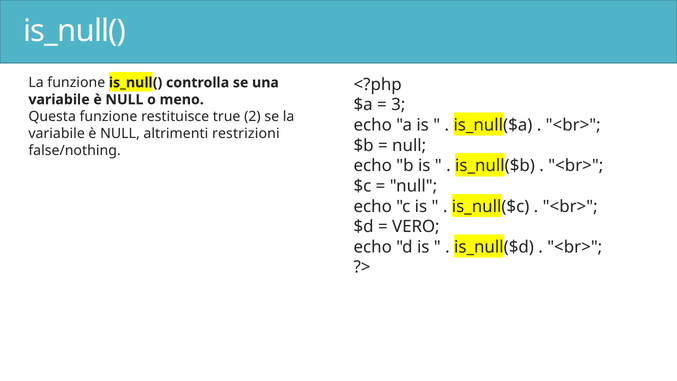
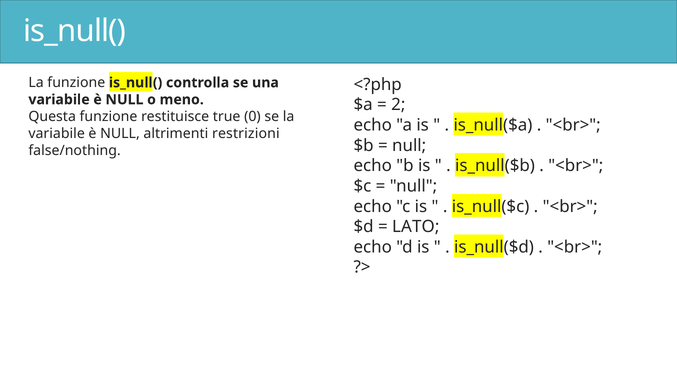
3: 3 -> 2
2: 2 -> 0
VERO: VERO -> LATO
